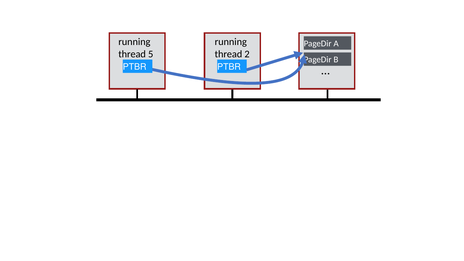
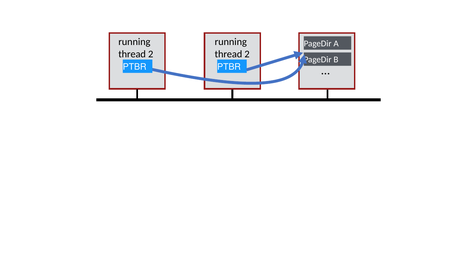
5 at (151, 54): 5 -> 2
